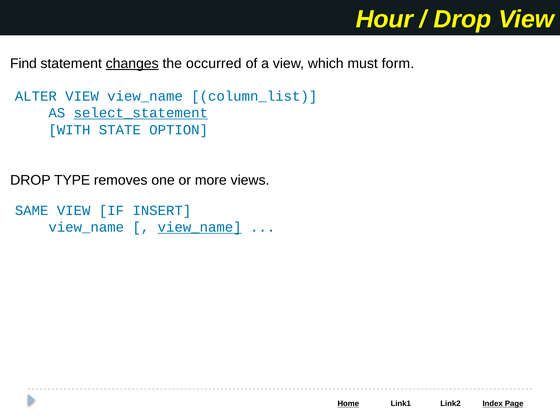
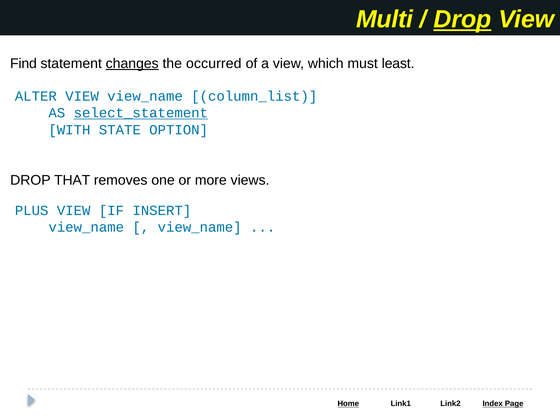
Hour: Hour -> Multi
Drop at (462, 19) underline: none -> present
form: form -> least
TYPE: TYPE -> THAT
SAME: SAME -> PLUS
view_name at (200, 227) underline: present -> none
